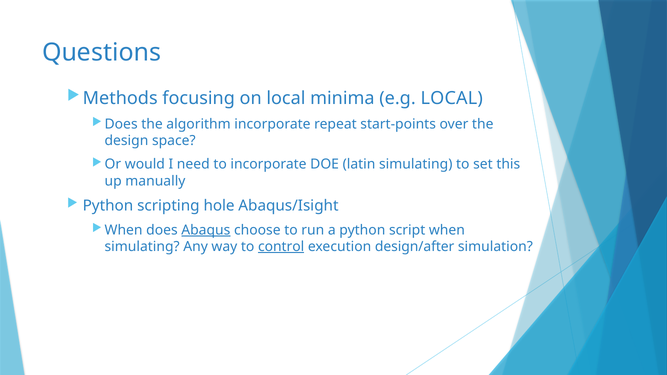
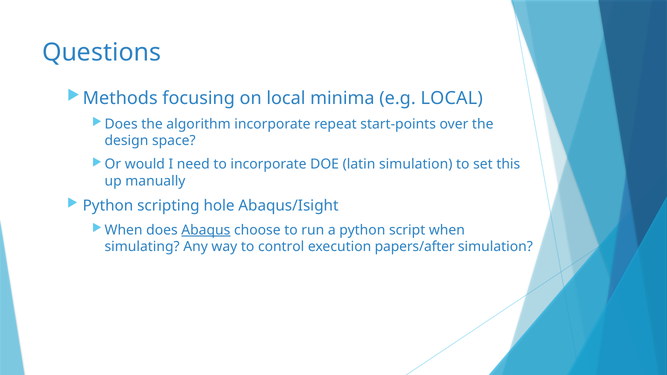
latin simulating: simulating -> simulation
control underline: present -> none
design/after: design/after -> papers/after
